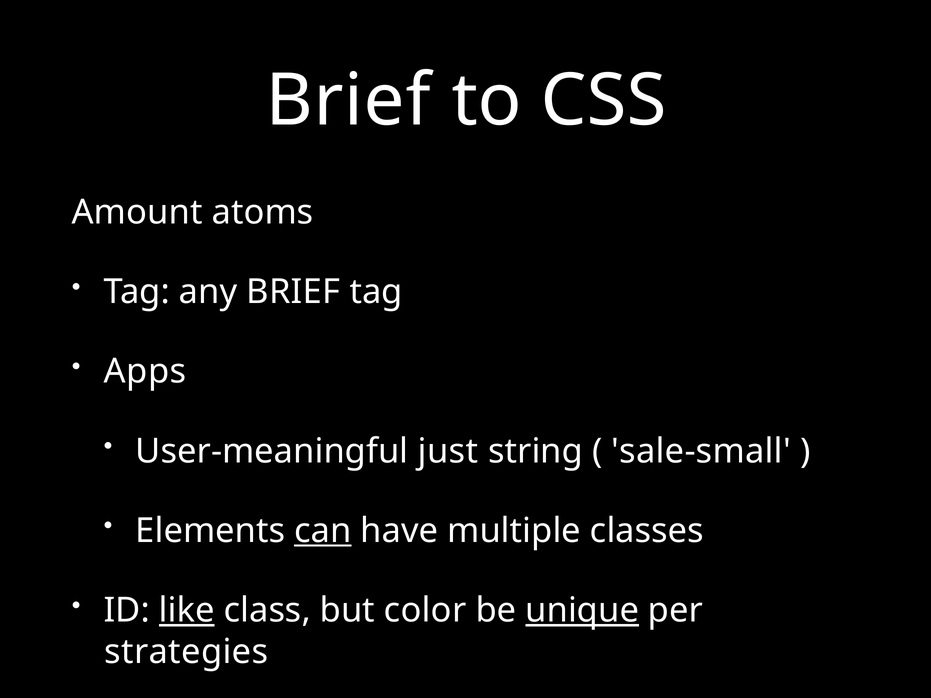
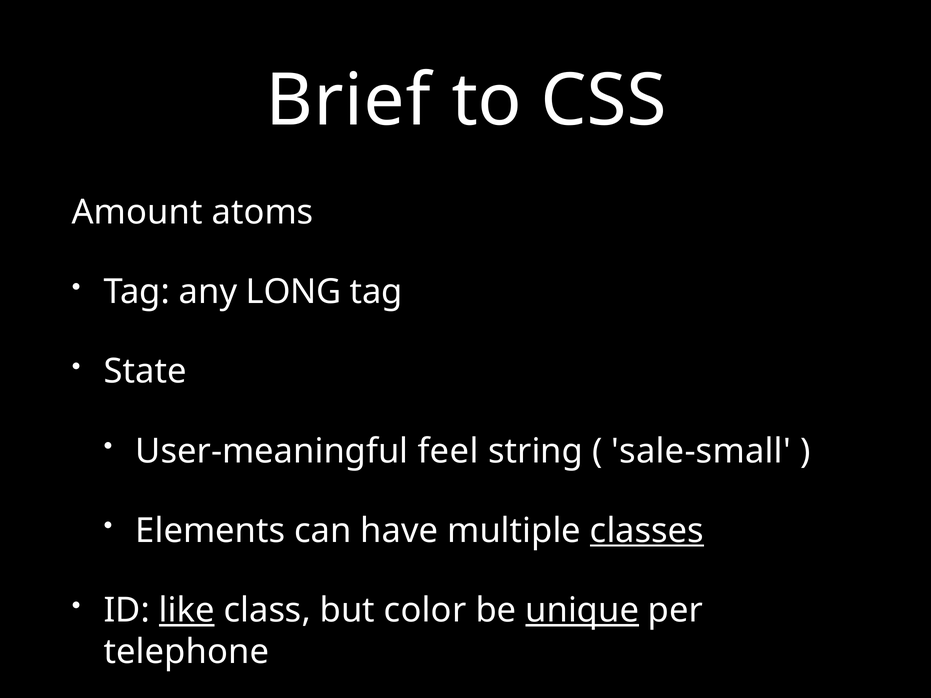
any BRIEF: BRIEF -> LONG
Apps: Apps -> State
just: just -> feel
can underline: present -> none
classes underline: none -> present
strategies: strategies -> telephone
